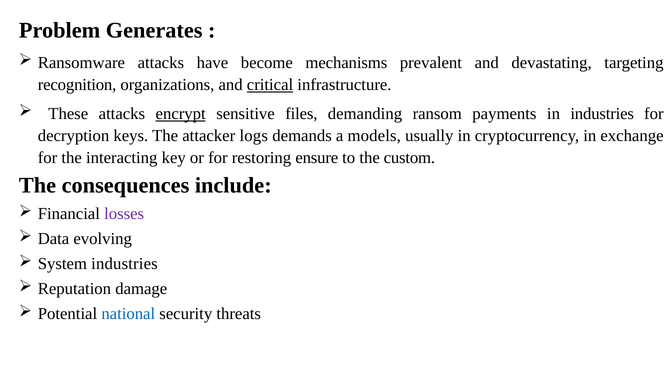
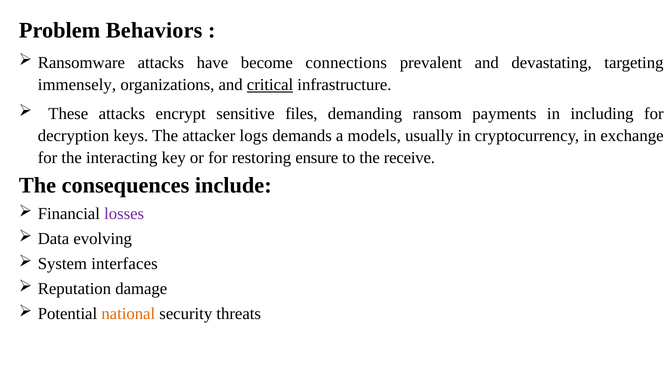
Generates: Generates -> Behaviors
mechanisms: mechanisms -> connections
recognition: recognition -> immensely
encrypt underline: present -> none
in industries: industries -> including
custom: custom -> receive
System industries: industries -> interfaces
national colour: blue -> orange
